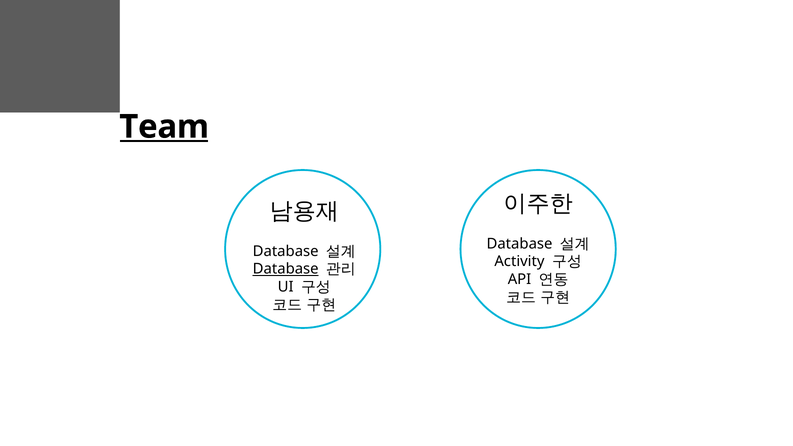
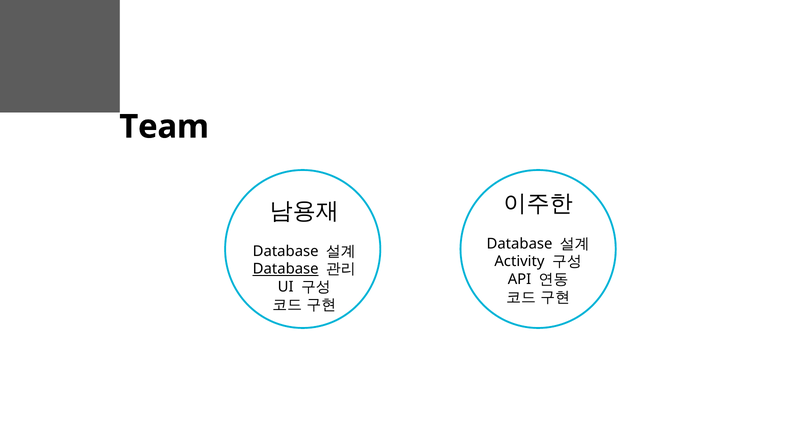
Team underline: present -> none
